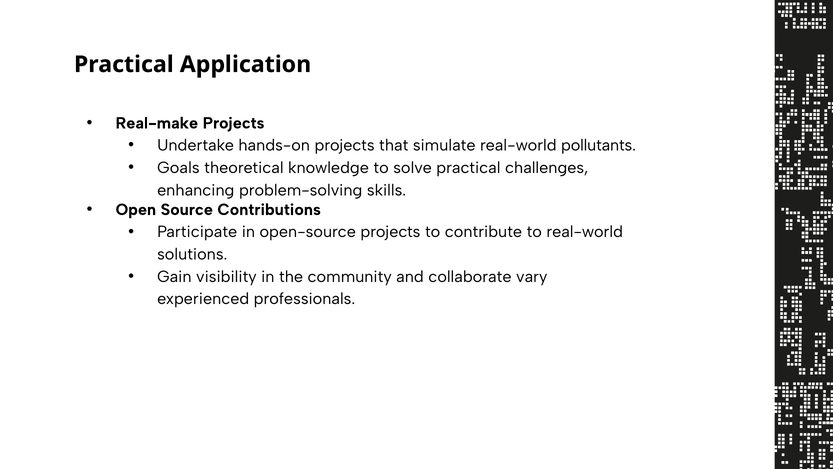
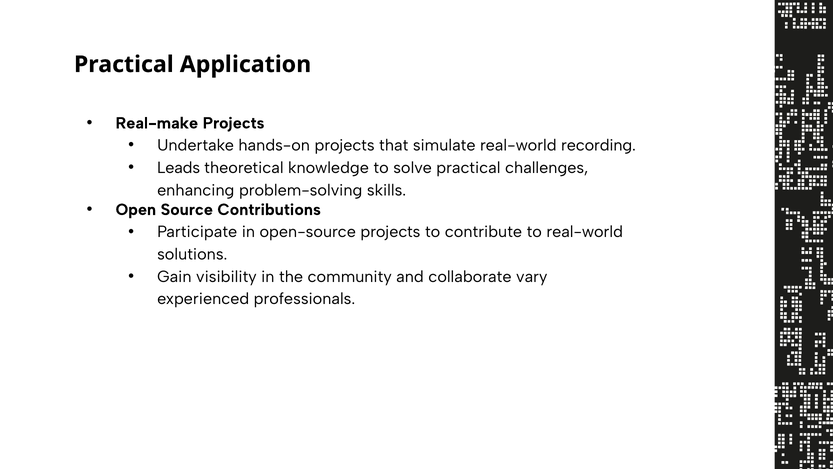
pollutants: pollutants -> recording
Goals: Goals -> Leads
